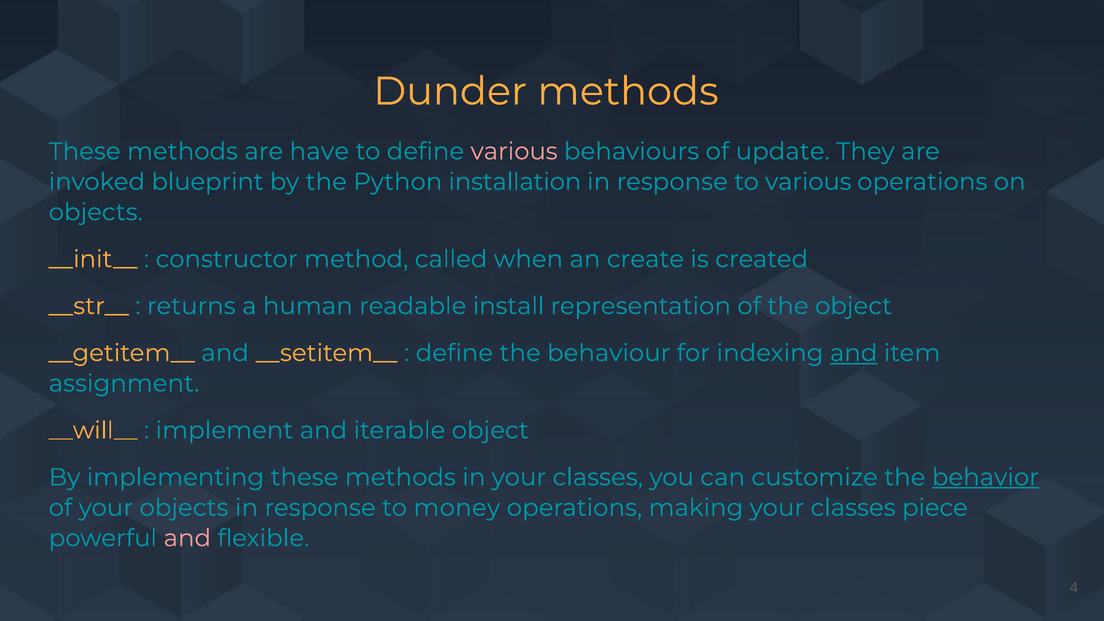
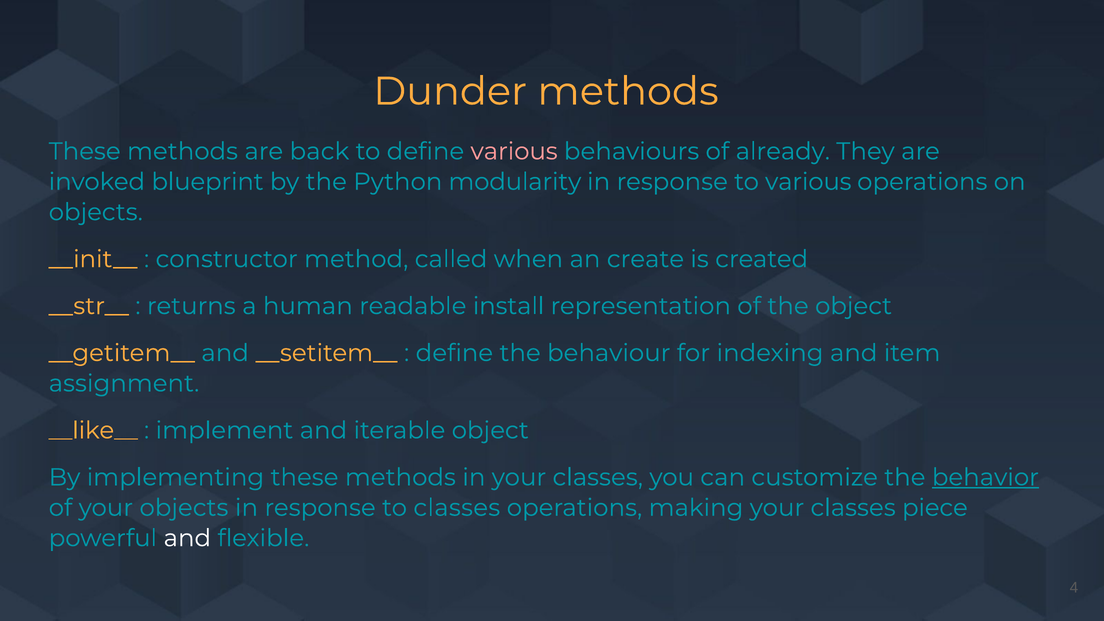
have: have -> back
update: update -> already
installation: installation -> modularity
and at (854, 353) underline: present -> none
__will__: __will__ -> __like__
to money: money -> classes
and at (187, 538) colour: pink -> white
